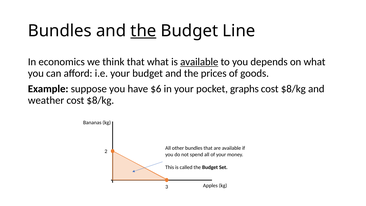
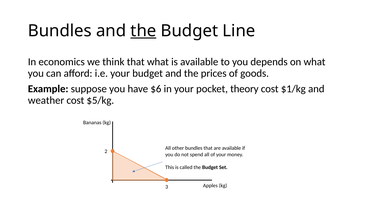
available at (199, 62) underline: present -> none
graphs: graphs -> theory
$8/kg at (293, 89): $8/kg -> $1/kg
$8/kg at (100, 100): $8/kg -> $5/kg
